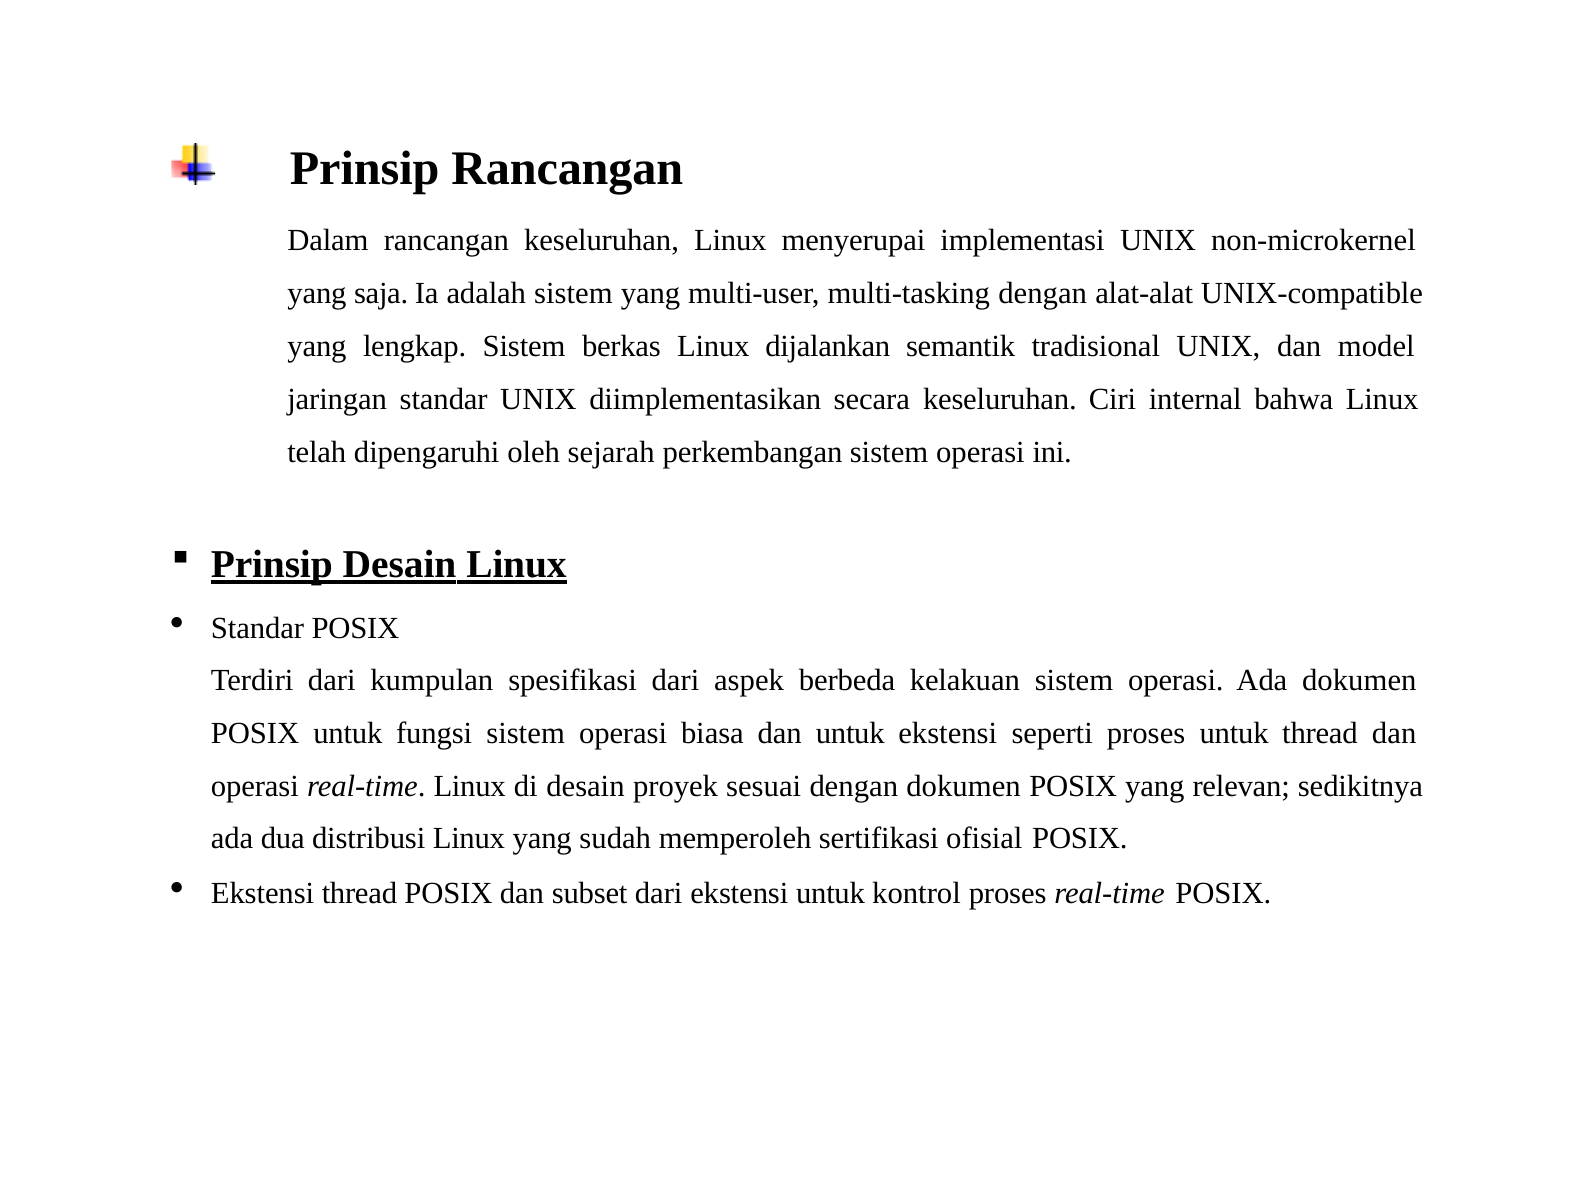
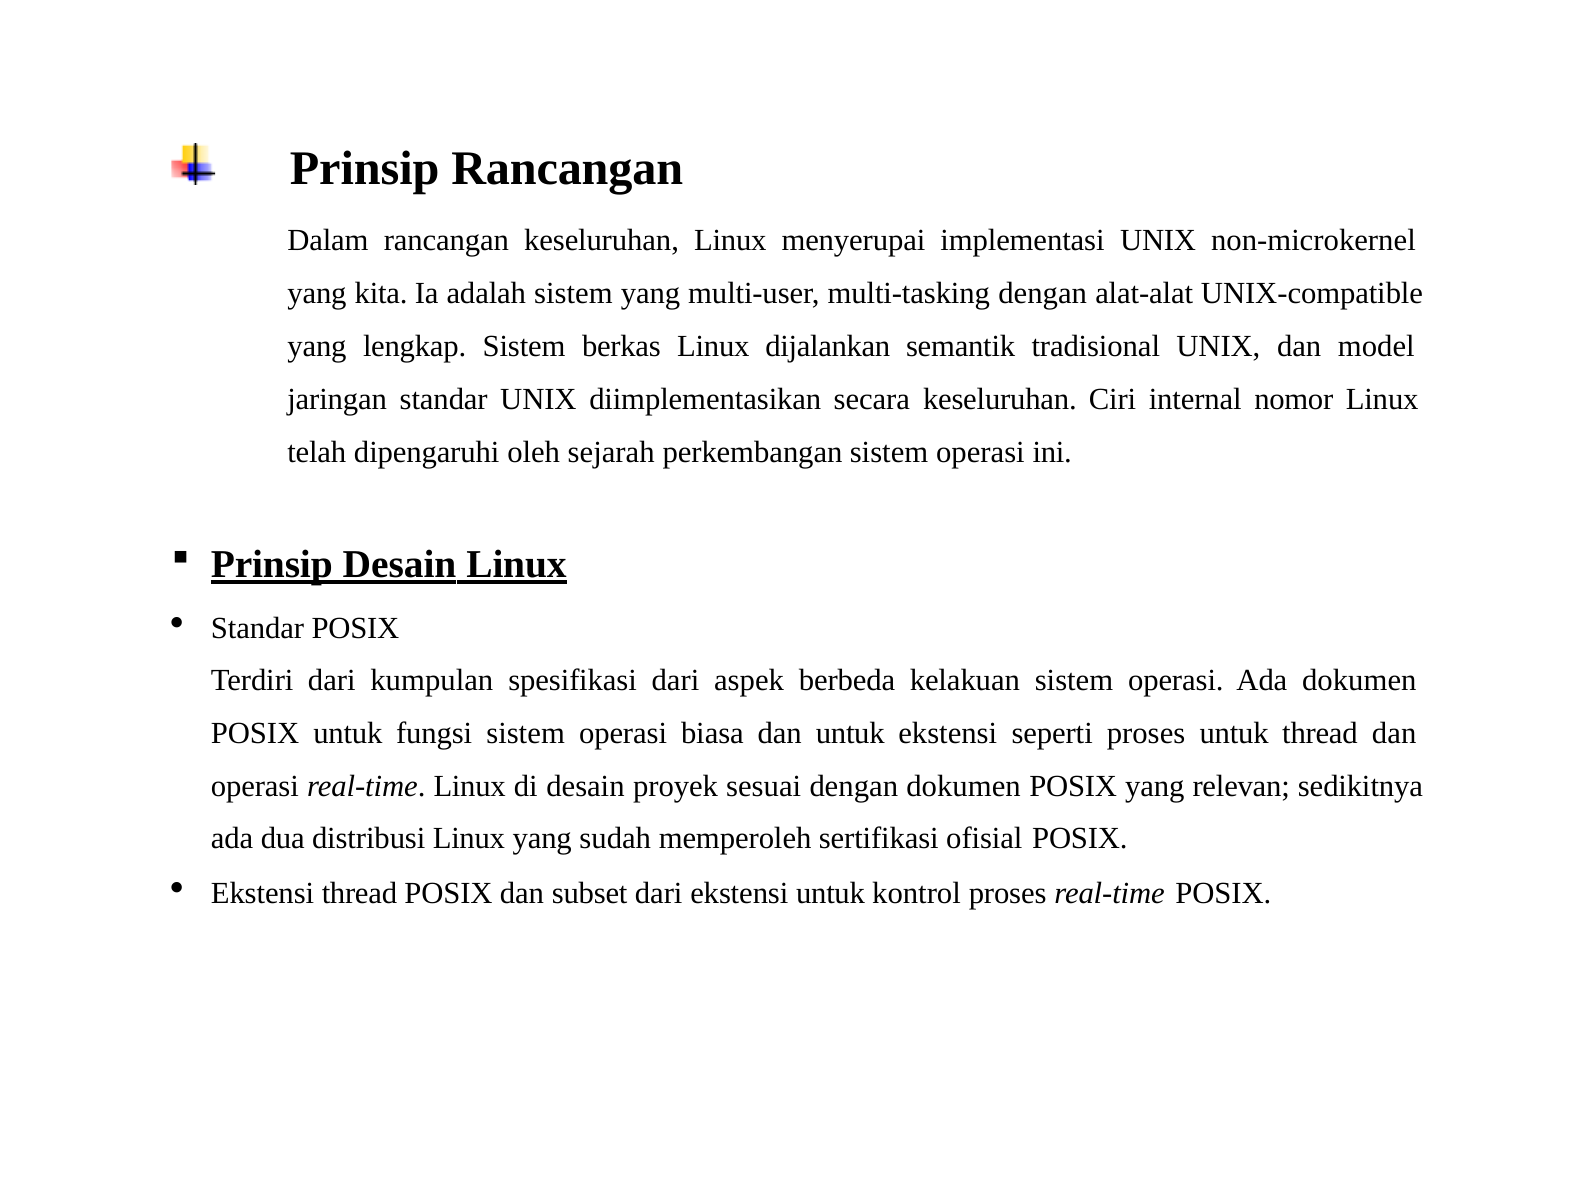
saja: saja -> kita
bahwa: bahwa -> nomor
